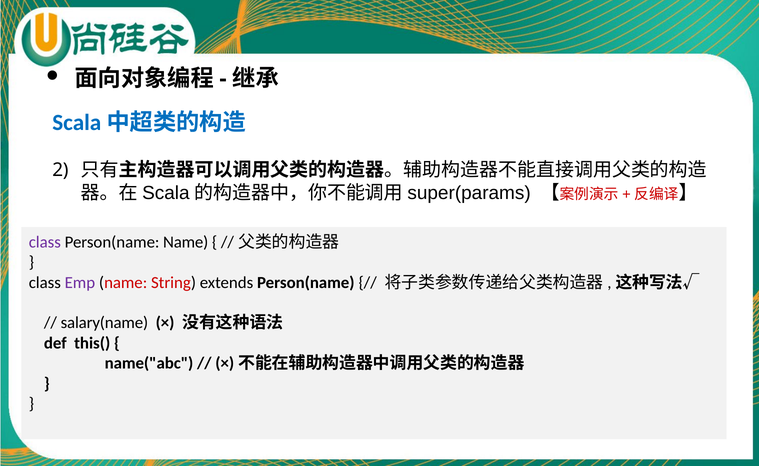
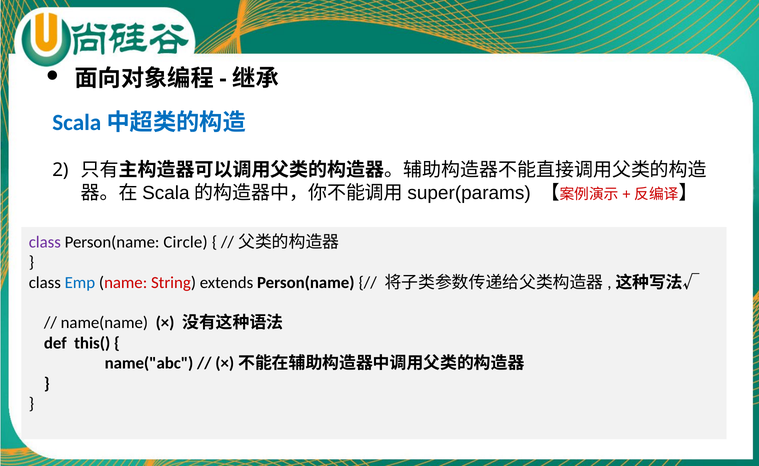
Person(name Name: Name -> Circle
Emp colour: purple -> blue
salary(name: salary(name -> name(name
